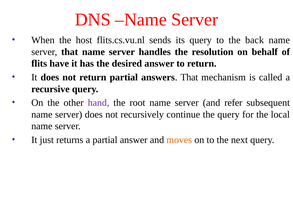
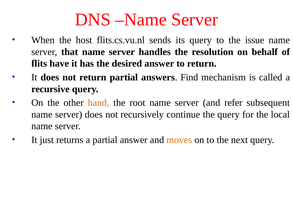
back: back -> issue
answers That: That -> Find
hand colour: purple -> orange
